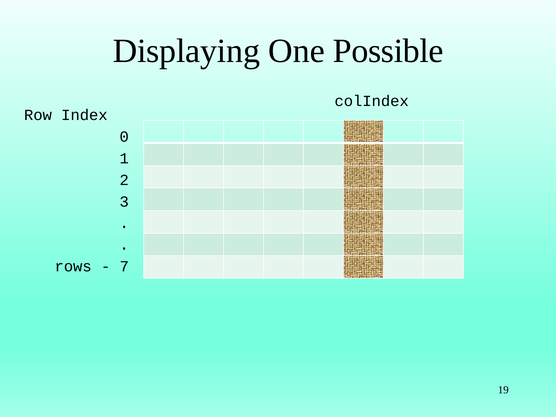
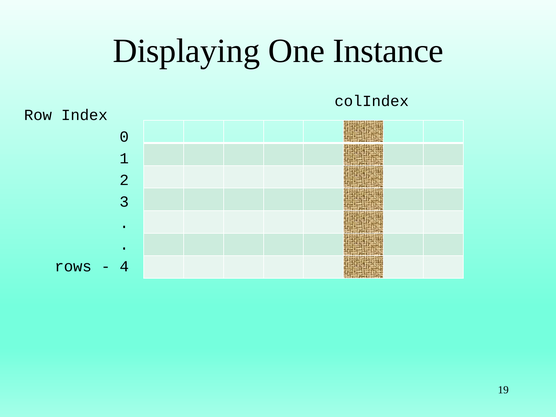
Possible: Possible -> Instance
7: 7 -> 4
